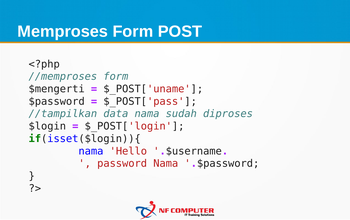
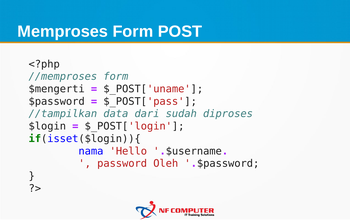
data nama: nama -> dari
password Nama: Nama -> Oleh
